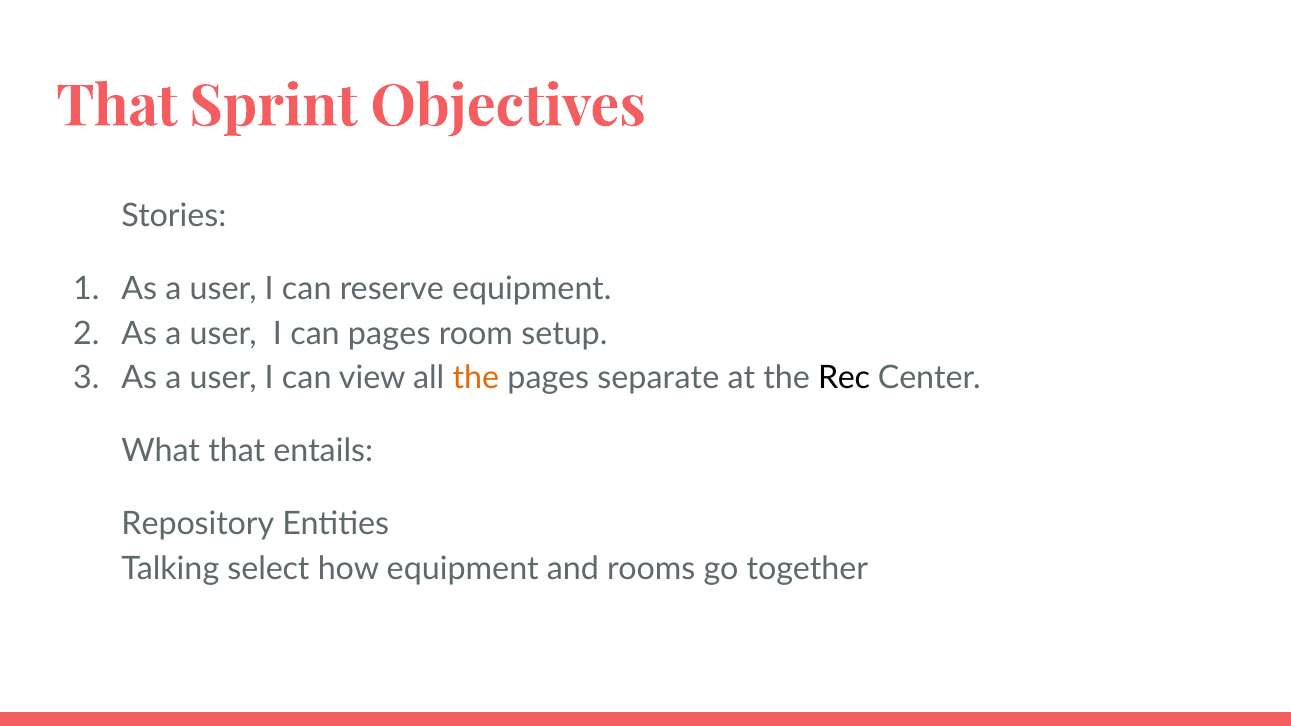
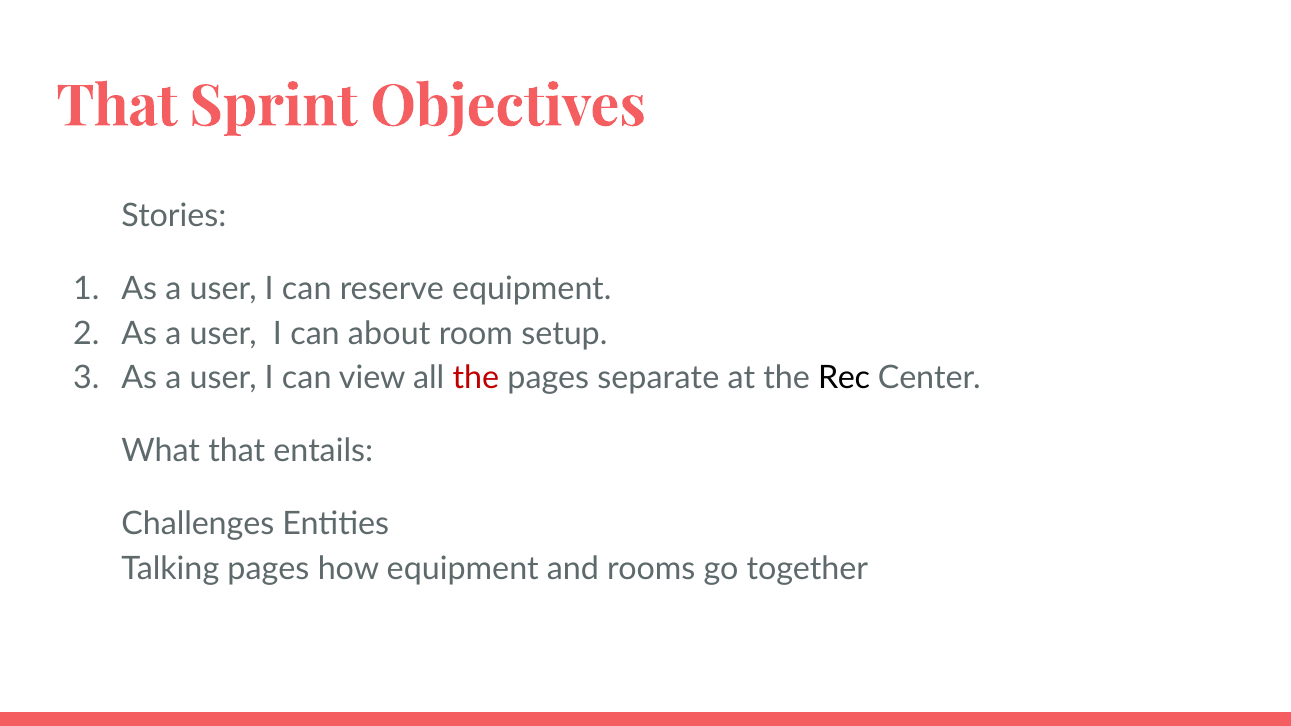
can pages: pages -> about
the at (476, 378) colour: orange -> red
Repository: Repository -> Challenges
Talking select: select -> pages
